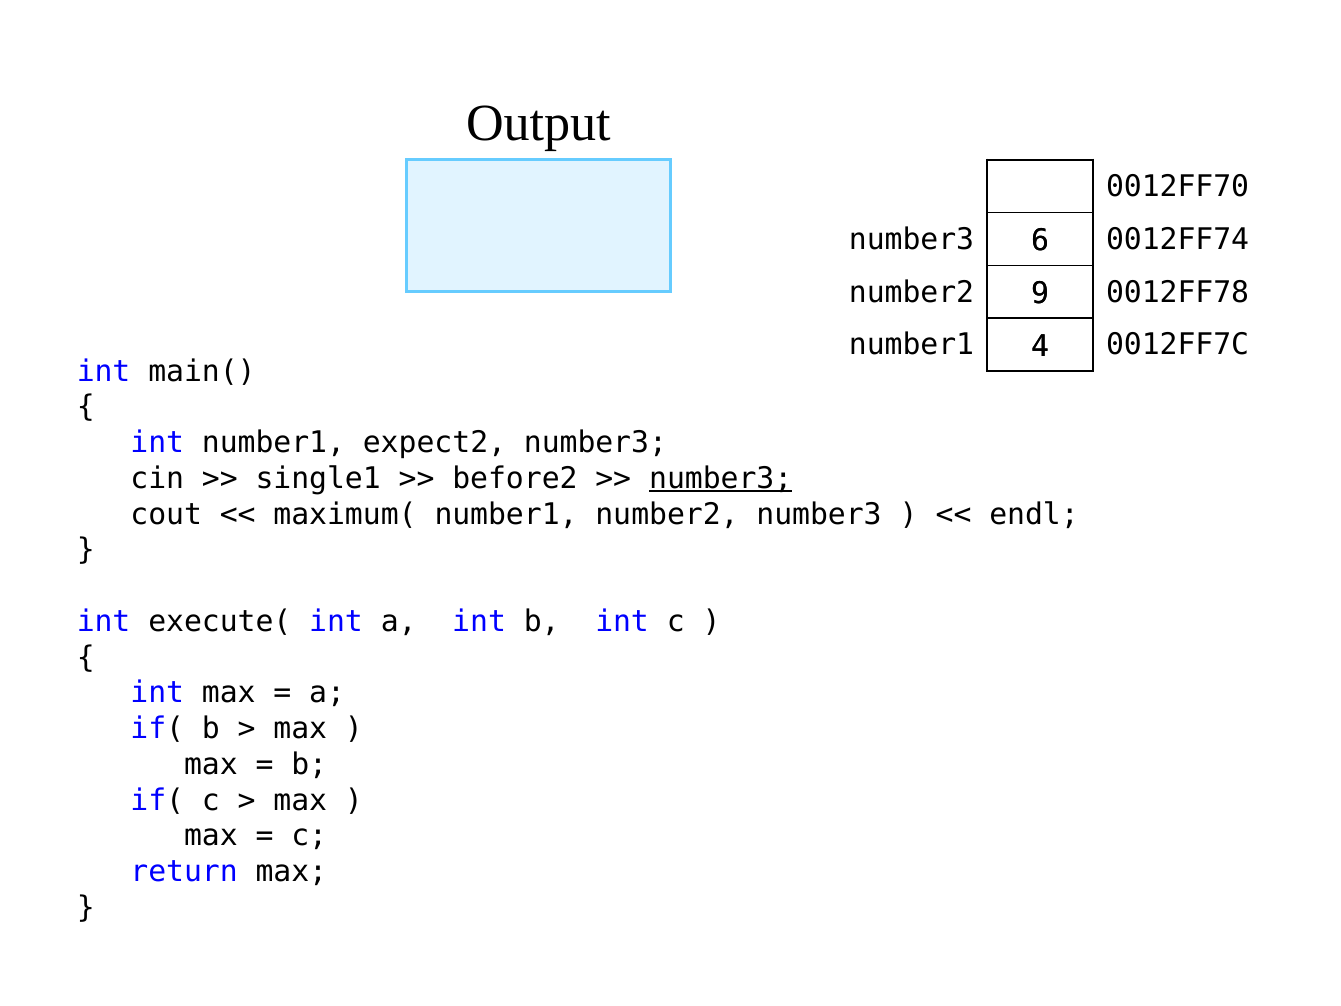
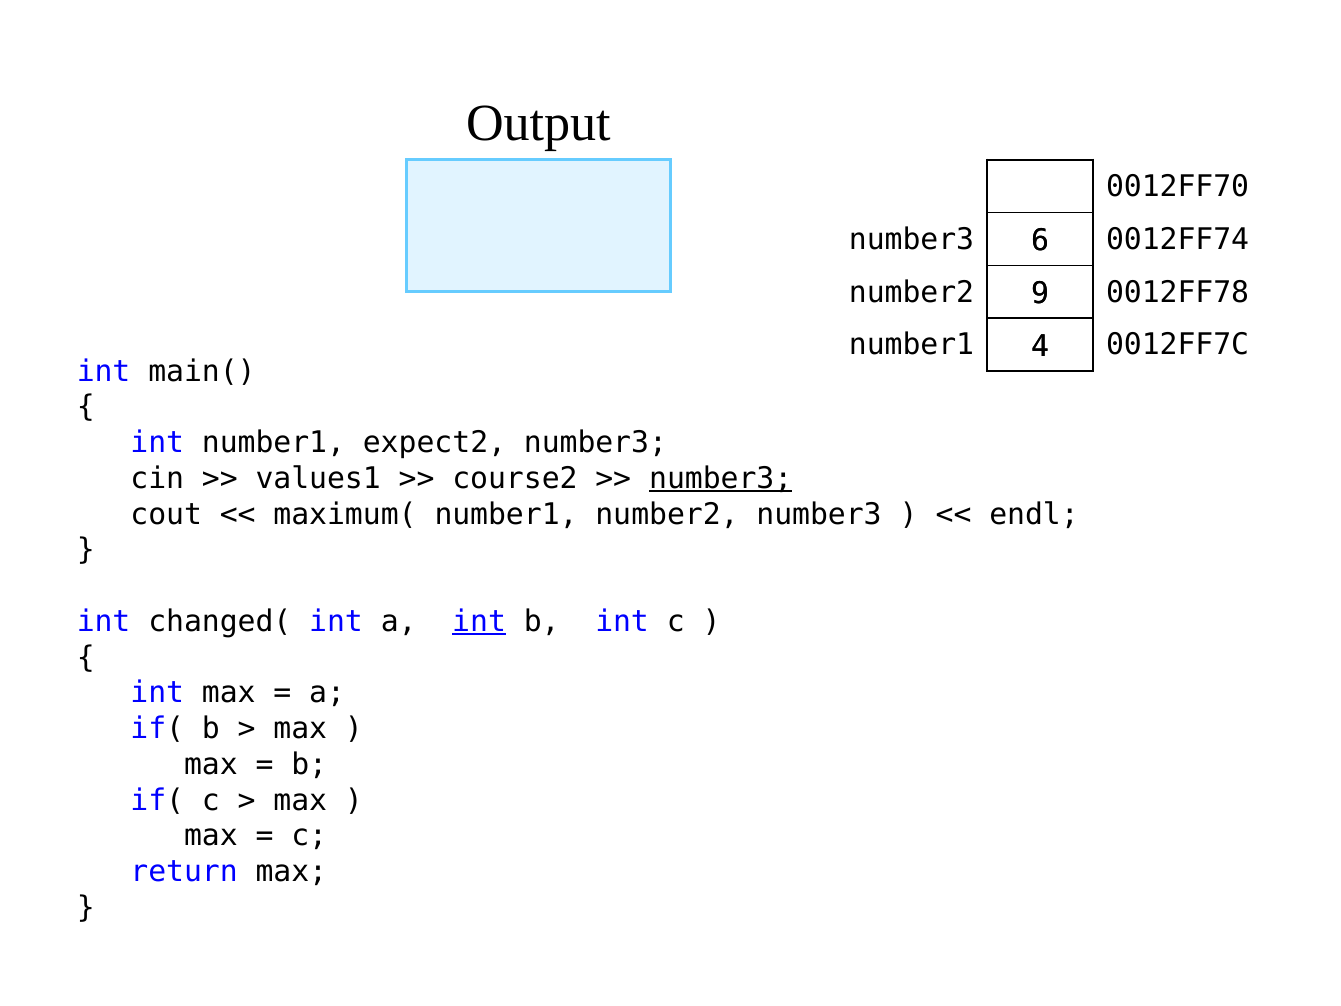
single1: single1 -> values1
before2: before2 -> course2
execute(: execute( -> changed(
int at (479, 621) underline: none -> present
